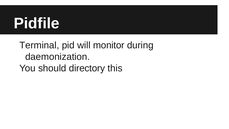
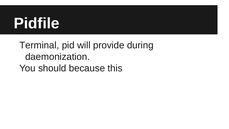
monitor: monitor -> provide
directory: directory -> because
